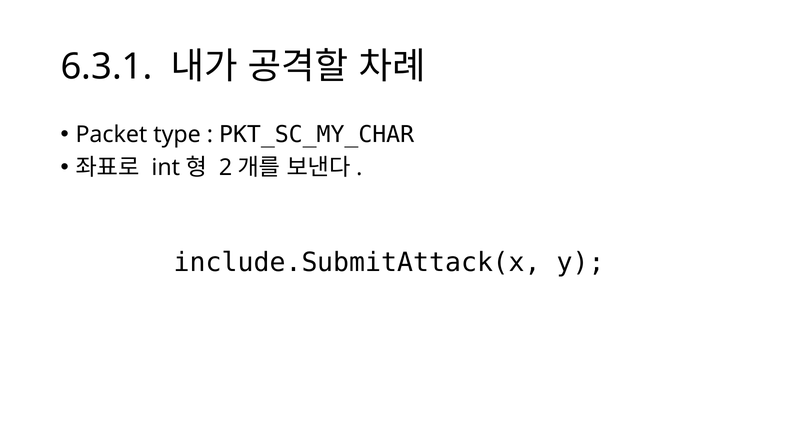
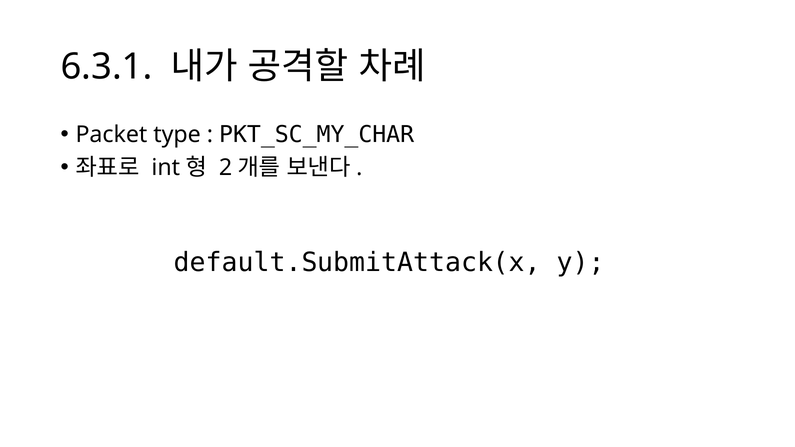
include.SubmitAttack(x: include.SubmitAttack(x -> default.SubmitAttack(x
